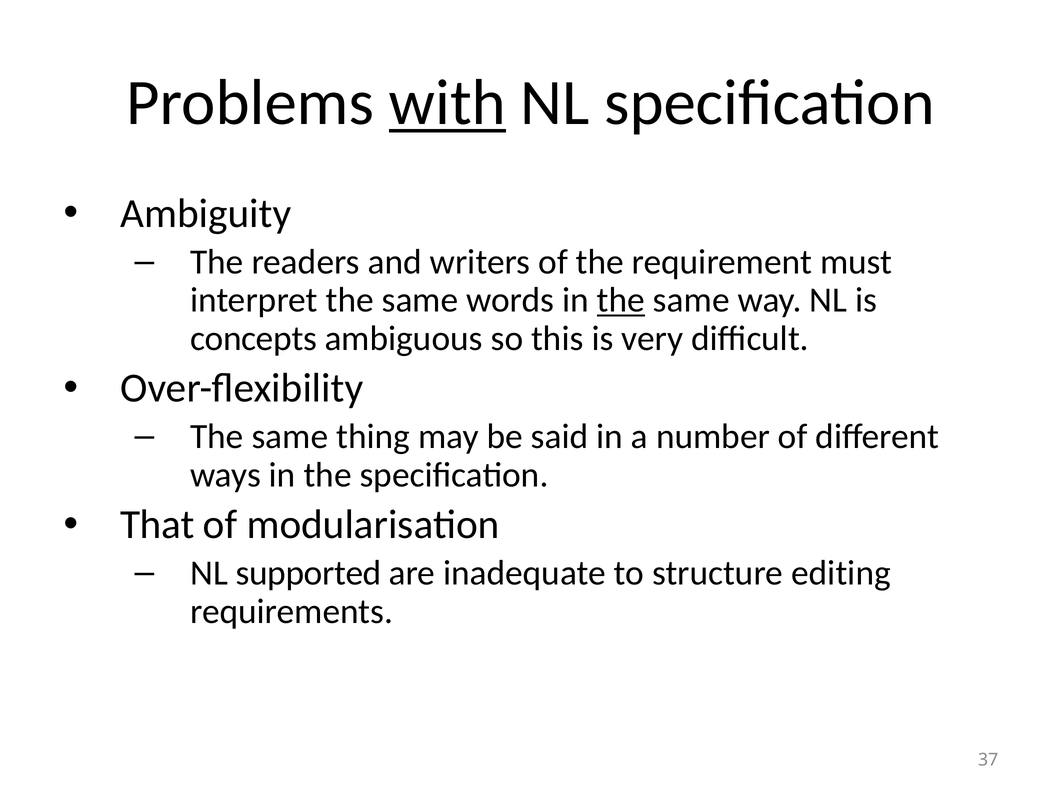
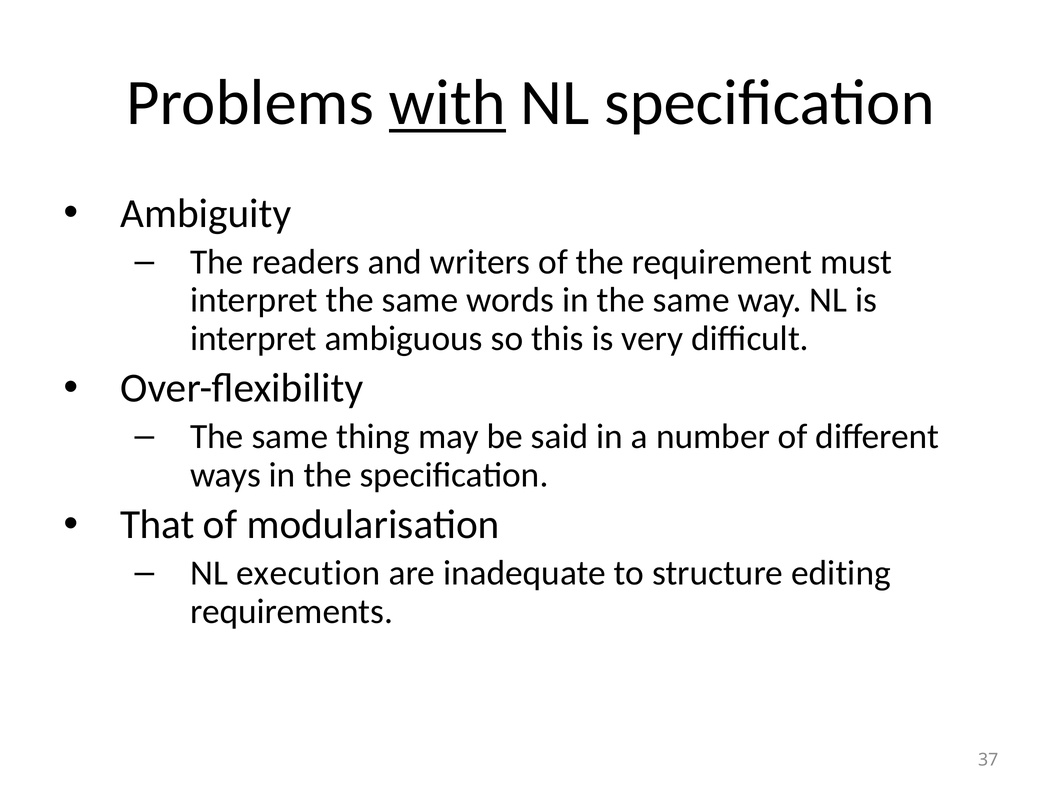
the at (621, 300) underline: present -> none
concepts at (254, 338): concepts -> interpret
supported: supported -> execution
